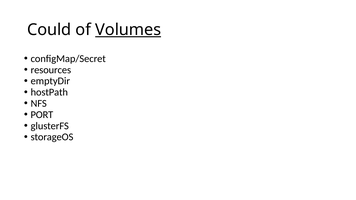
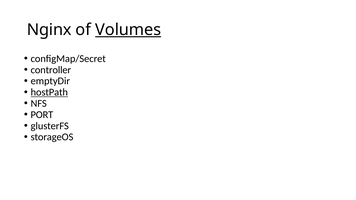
Could: Could -> Nginx
resources: resources -> controller
hostPath underline: none -> present
